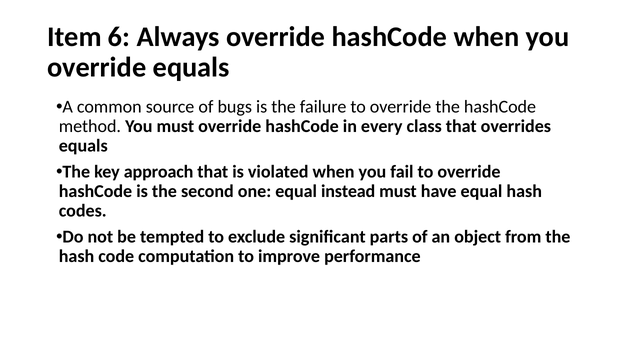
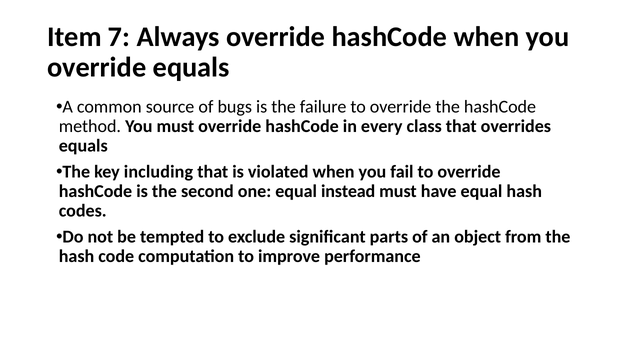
6: 6 -> 7
approach: approach -> including
